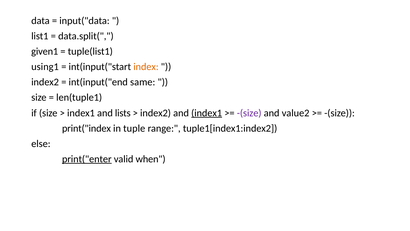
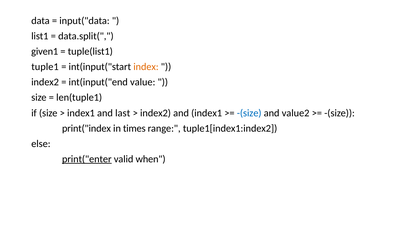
using1: using1 -> tuple1
same: same -> value
lists: lists -> last
index1 at (207, 113) underline: present -> none
-(size at (249, 113) colour: purple -> blue
tuple: tuple -> times
